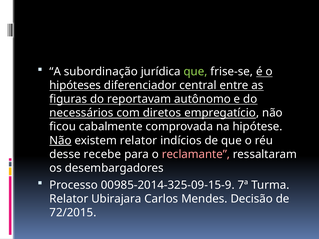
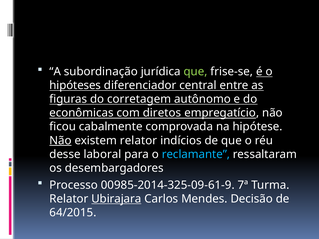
reportavam: reportavam -> corretagem
necessários: necessários -> econômicas
recebe: recebe -> laboral
reclamante colour: pink -> light blue
00985-2014-325-09-15-9: 00985-2014-325-09-15-9 -> 00985-2014-325-09-61-9
Ubirajara underline: none -> present
72/2015: 72/2015 -> 64/2015
